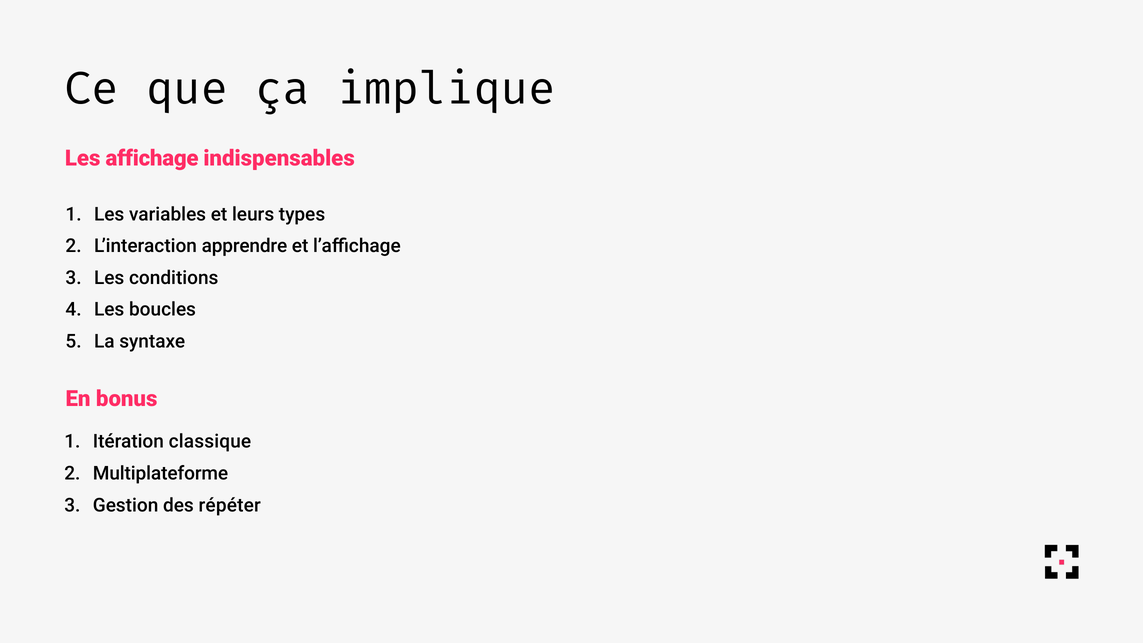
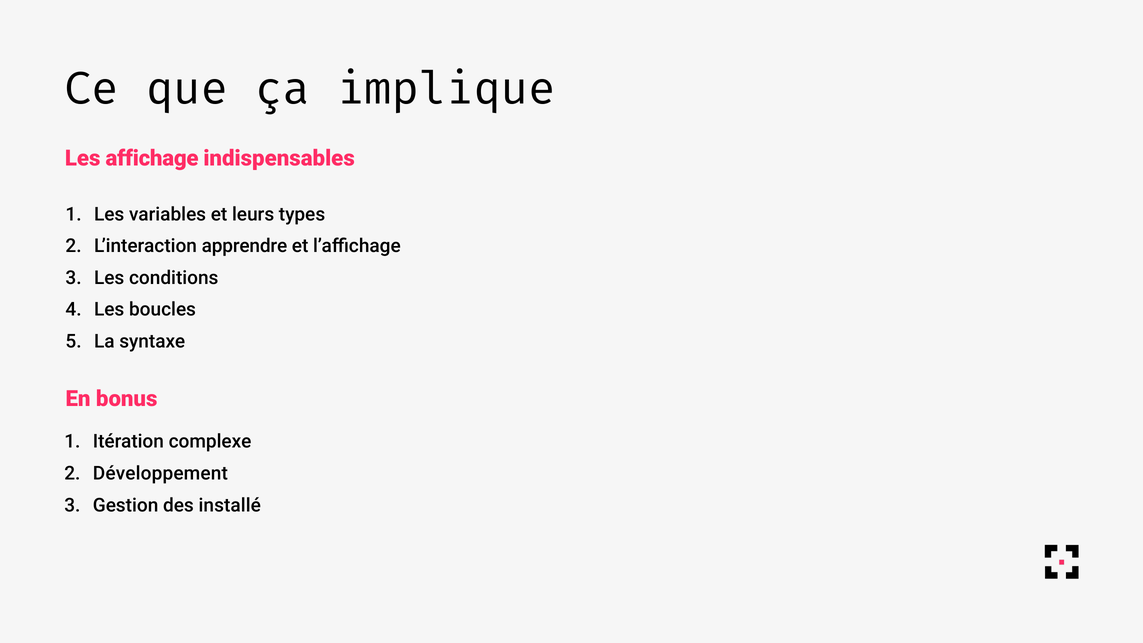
classique: classique -> complexe
Multiplateforme: Multiplateforme -> Développement
répéter: répéter -> installé
